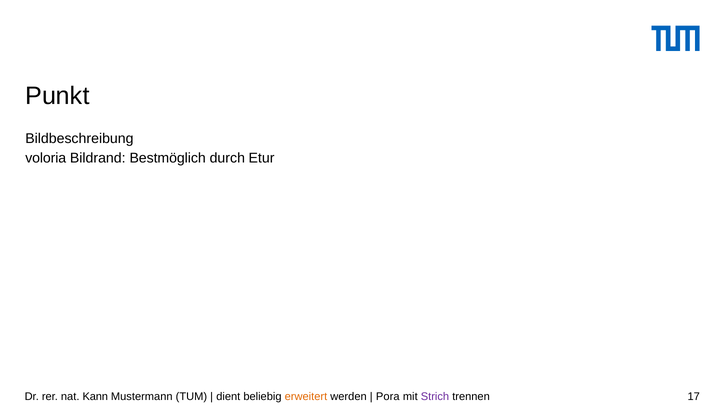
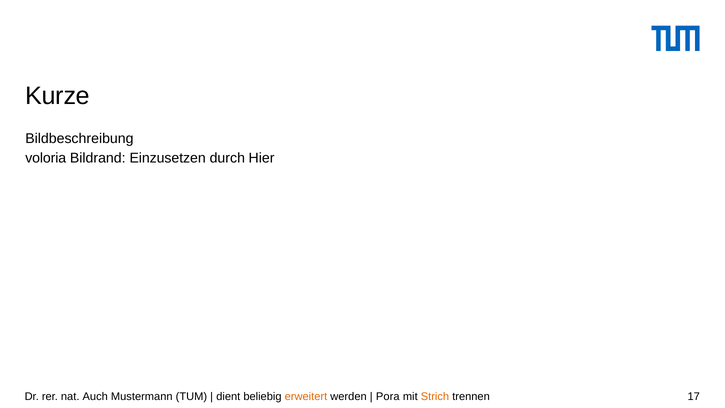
Punkt: Punkt -> Kurze
Bestmöglich: Bestmöglich -> Einzusetzen
Etur: Etur -> Hier
Kann: Kann -> Auch
Strich colour: purple -> orange
